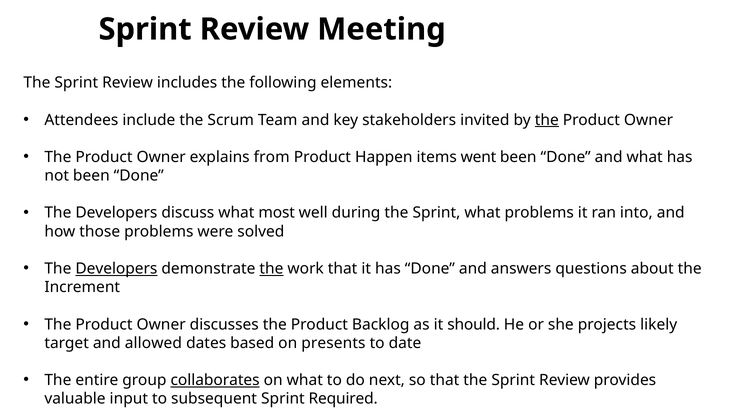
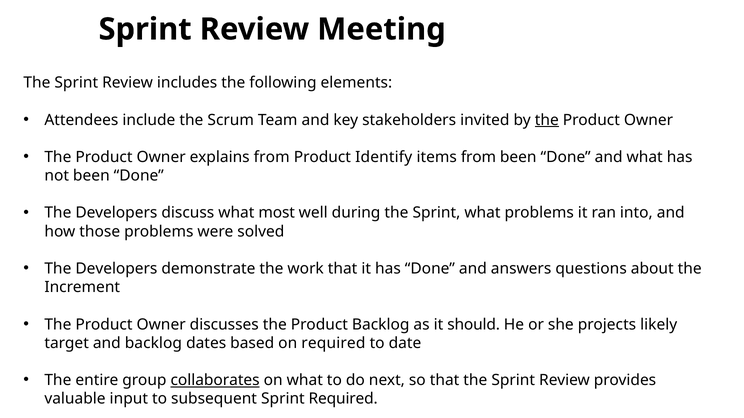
Happen: Happen -> Identify
items went: went -> from
Developers at (116, 269) underline: present -> none
the at (271, 269) underline: present -> none
and allowed: allowed -> backlog
on presents: presents -> required
